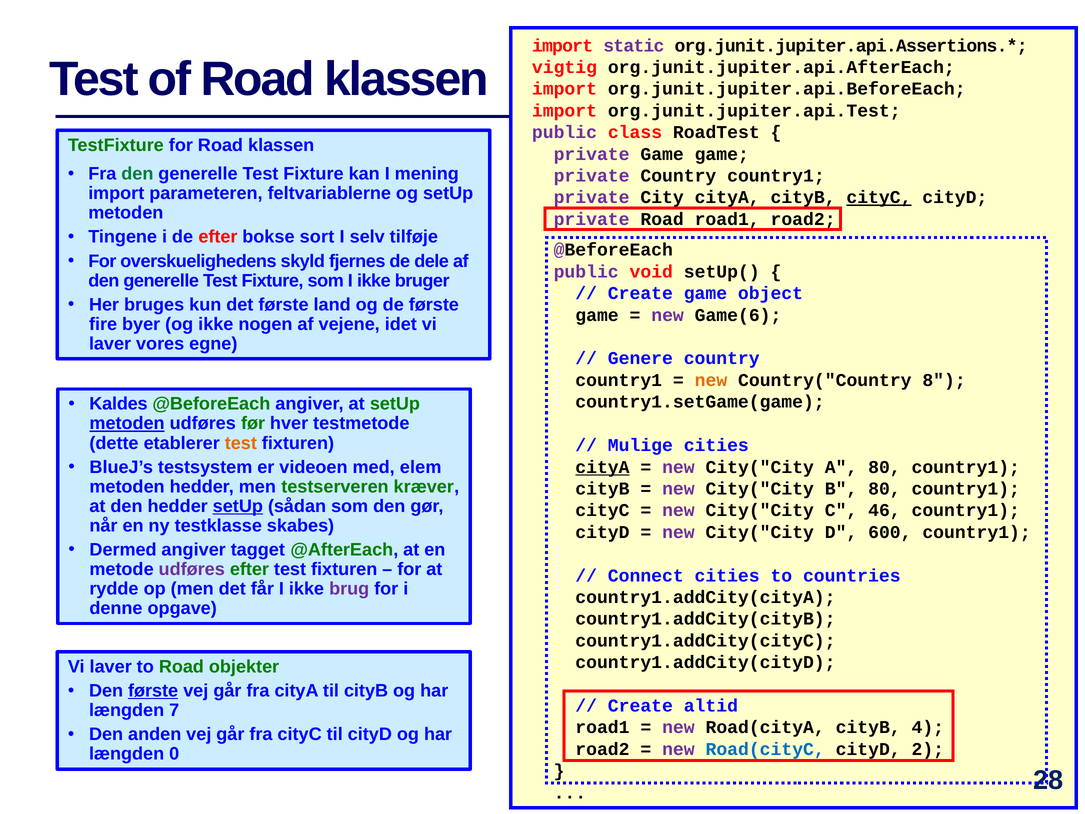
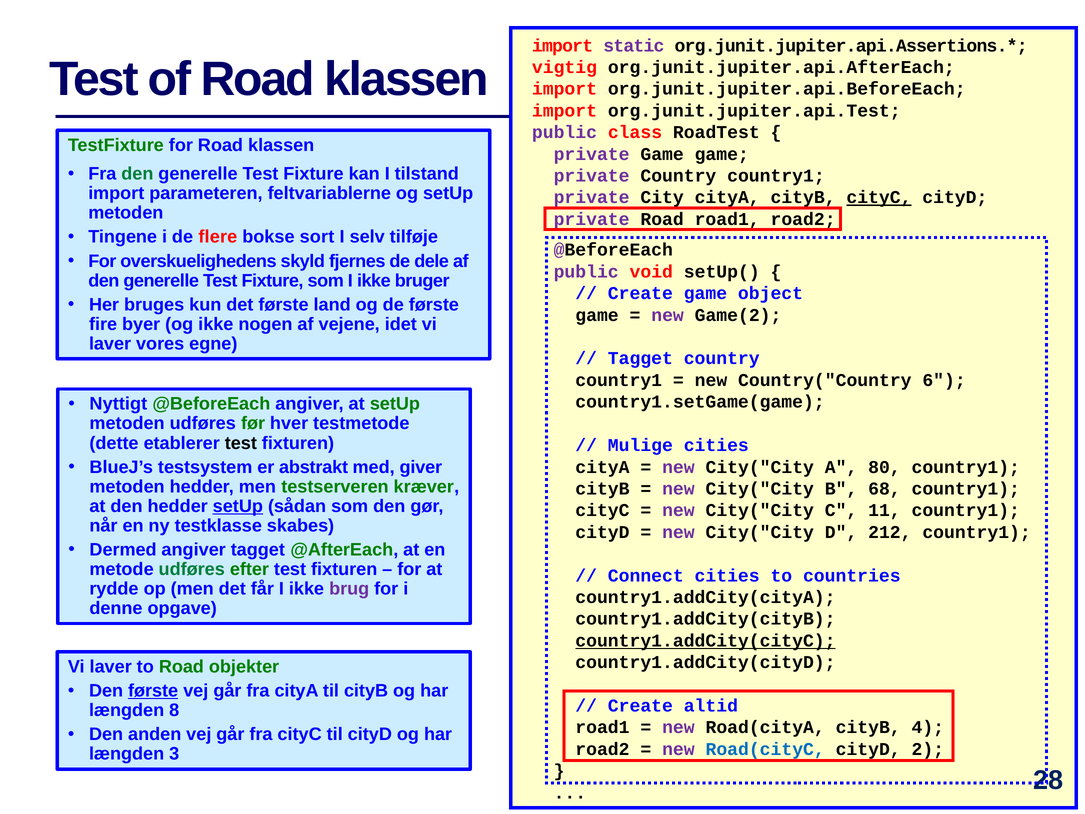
mening: mening -> tilstand
de efter: efter -> flere
Game(6: Game(6 -> Game(2
Genere at (640, 358): Genere -> Tagget
new at (711, 380) colour: orange -> black
8: 8 -> 6
Kaldes: Kaldes -> Nyttigt
metoden at (127, 423) underline: present -> none
test at (241, 443) colour: orange -> black
videoen: videoen -> abstrakt
elem: elem -> giver
cityA at (602, 467) underline: present -> none
B 80: 80 -> 68
46: 46 -> 11
600: 600 -> 212
udføres at (192, 569) colour: purple -> green
country1.addCity(cityC underline: none -> present
7: 7 -> 8
0: 0 -> 3
